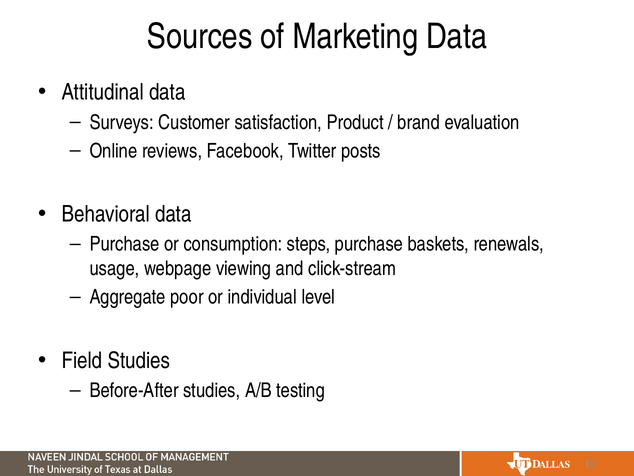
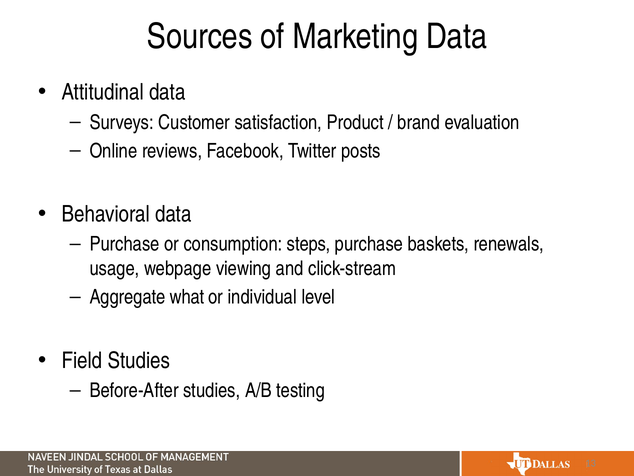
poor: poor -> what
